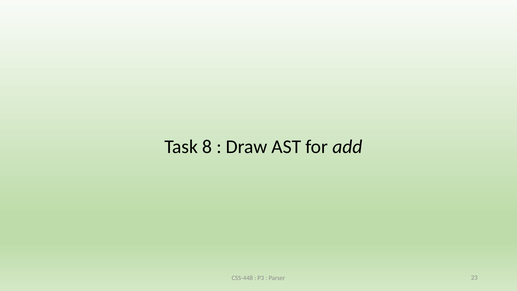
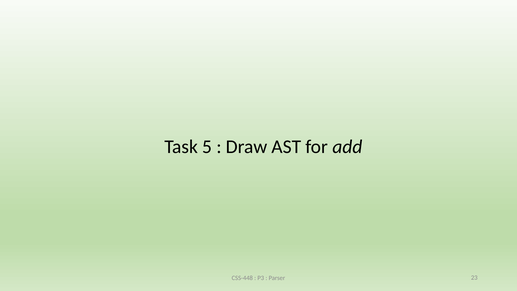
8: 8 -> 5
